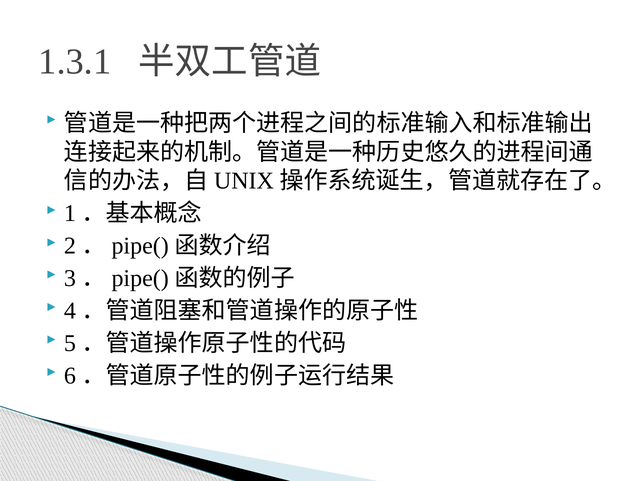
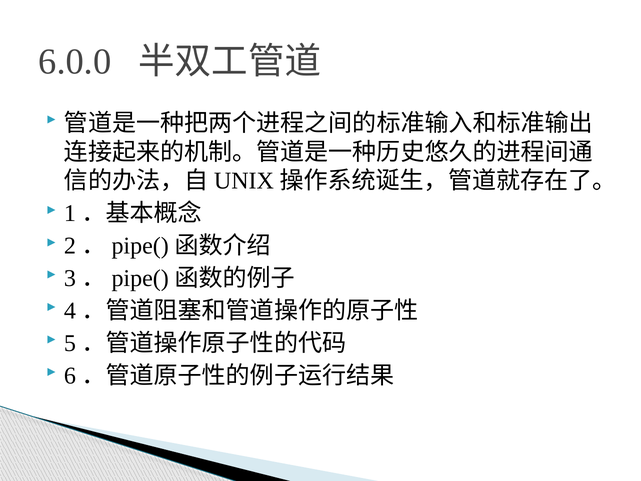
1.3.1: 1.3.1 -> 6.0.0
